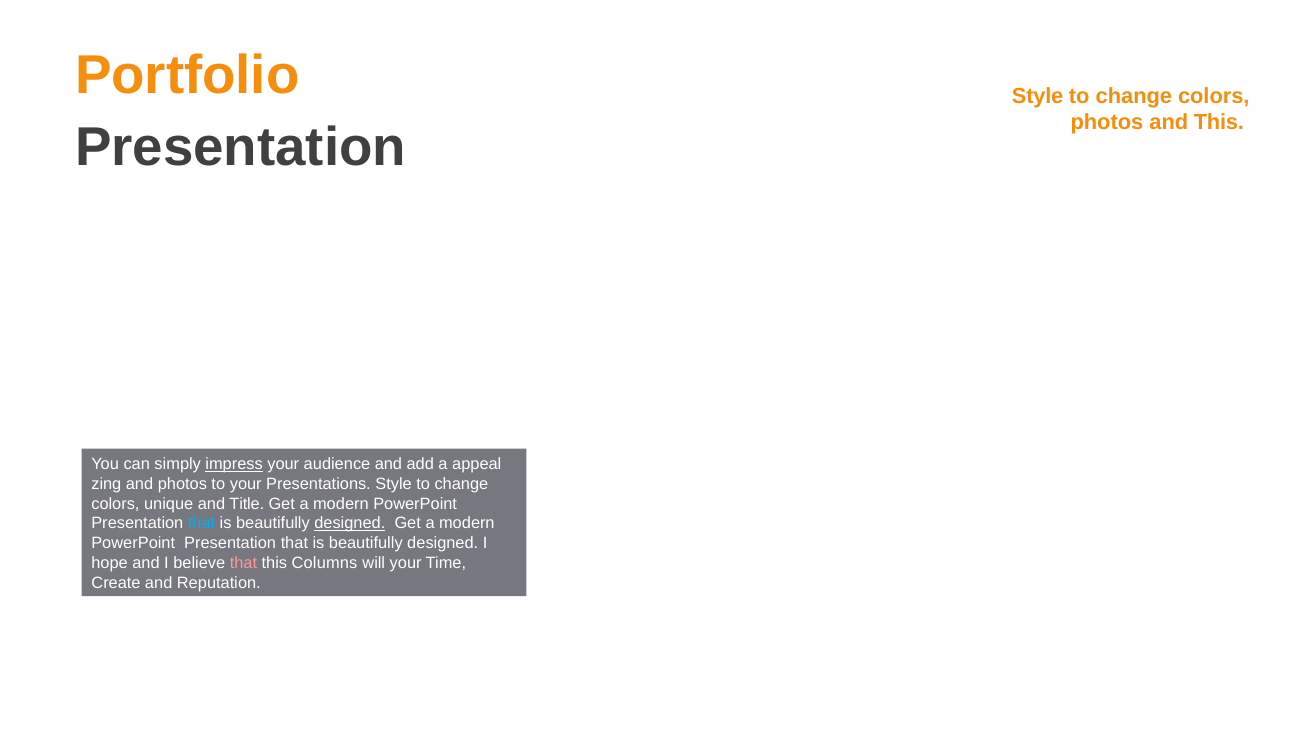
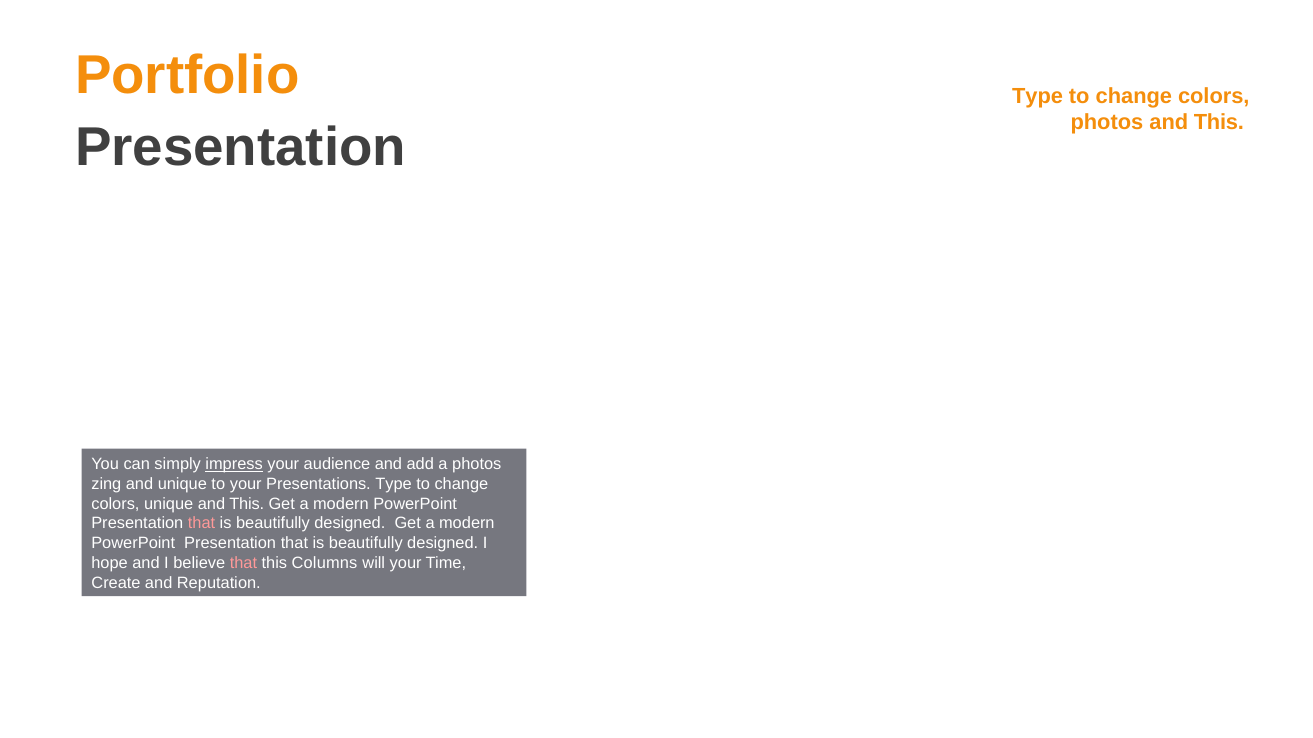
Style at (1038, 96): Style -> Type
a appeal: appeal -> photos
and photos: photos -> unique
Presentations Style: Style -> Type
Title at (247, 504): Title -> This
that at (202, 524) colour: light blue -> pink
designed at (350, 524) underline: present -> none
